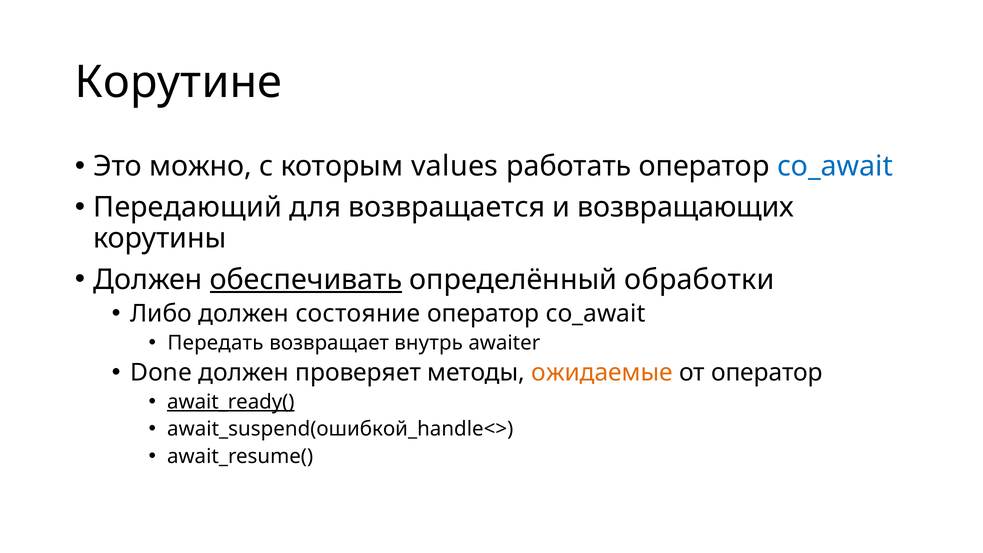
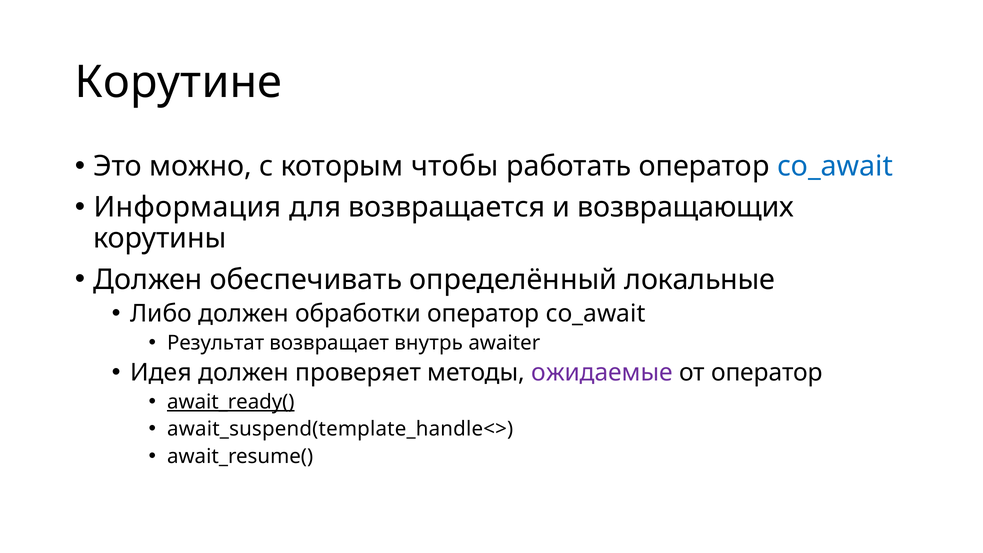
values: values -> чтобы
Передающий: Передающий -> Информация
обеспечивать underline: present -> none
обработки: обработки -> локальные
состояние: состояние -> обработки
Передать: Передать -> Результат
Done: Done -> Идея
ожидаемые colour: orange -> purple
await_suspend(ошибкой_handle<>: await_suspend(ошибкой_handle<> -> await_suspend(template_handle<>
